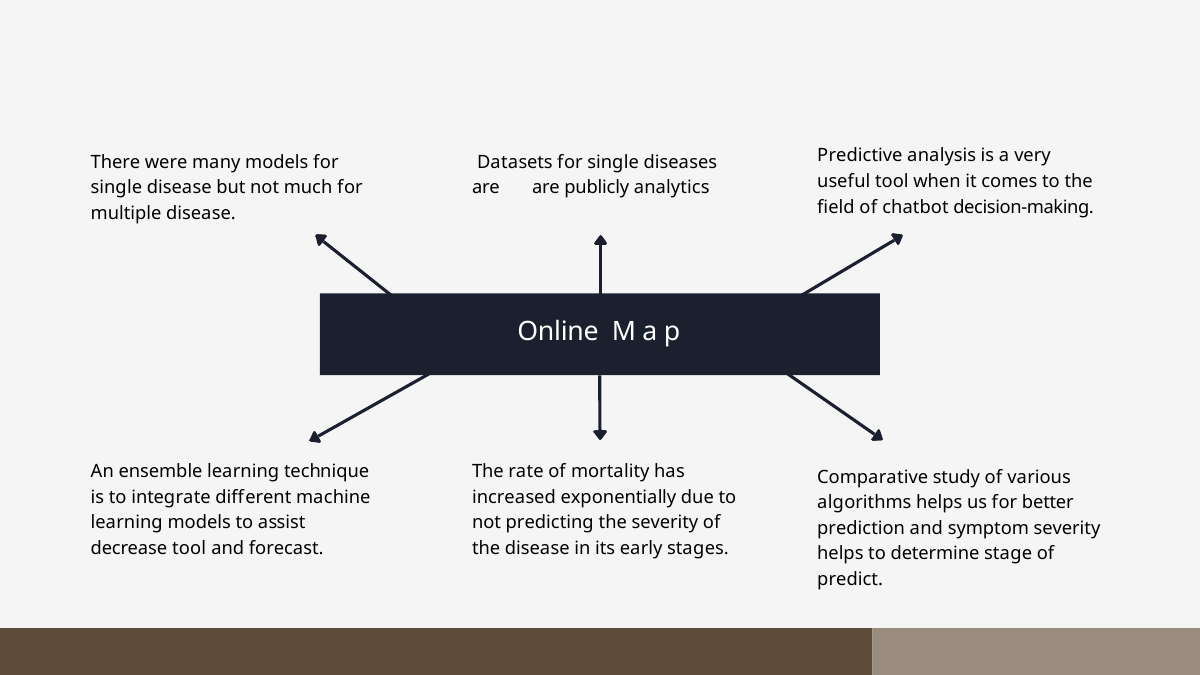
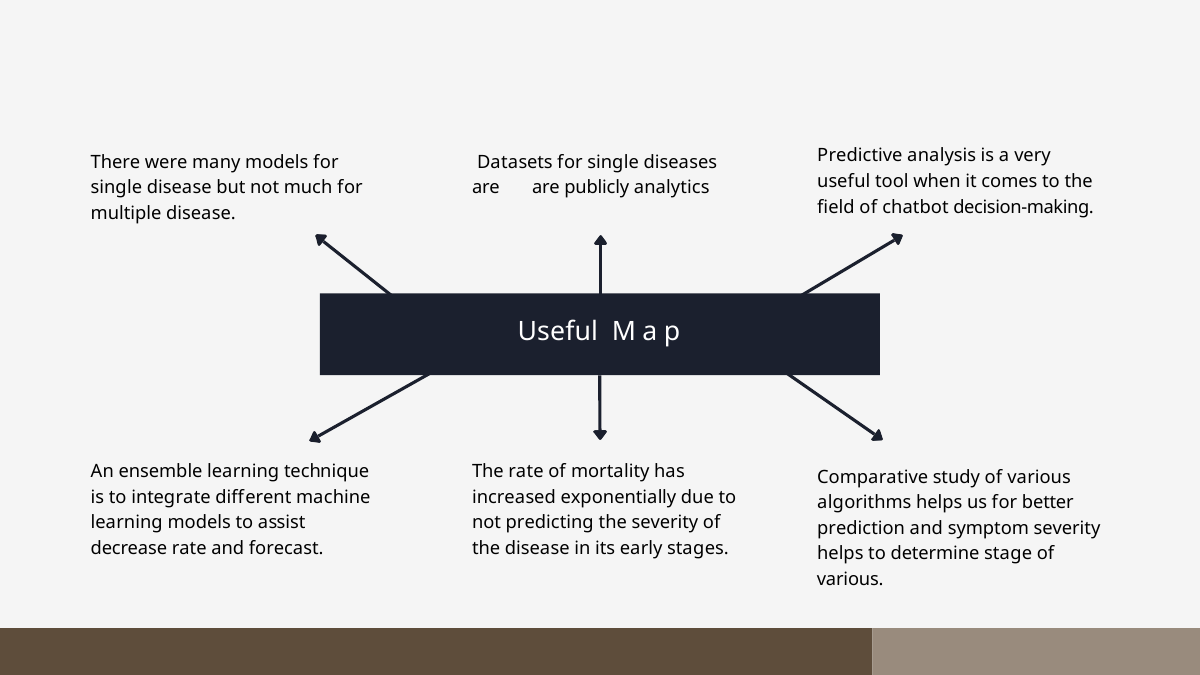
Online at (558, 331): Online -> Useful
decrease tool: tool -> rate
predict at (850, 580): predict -> various
